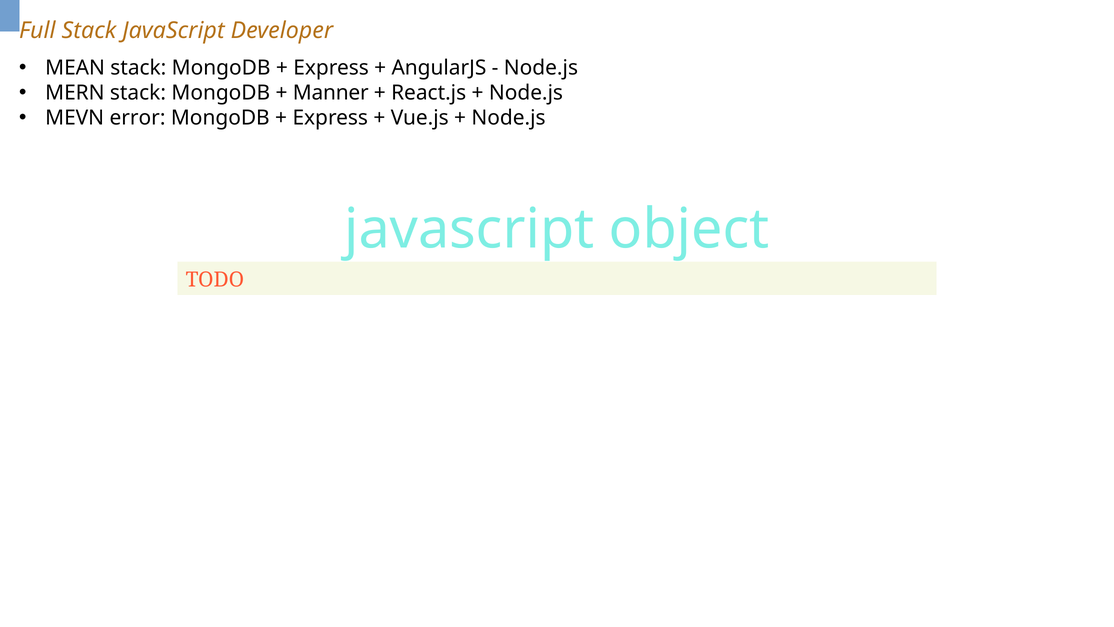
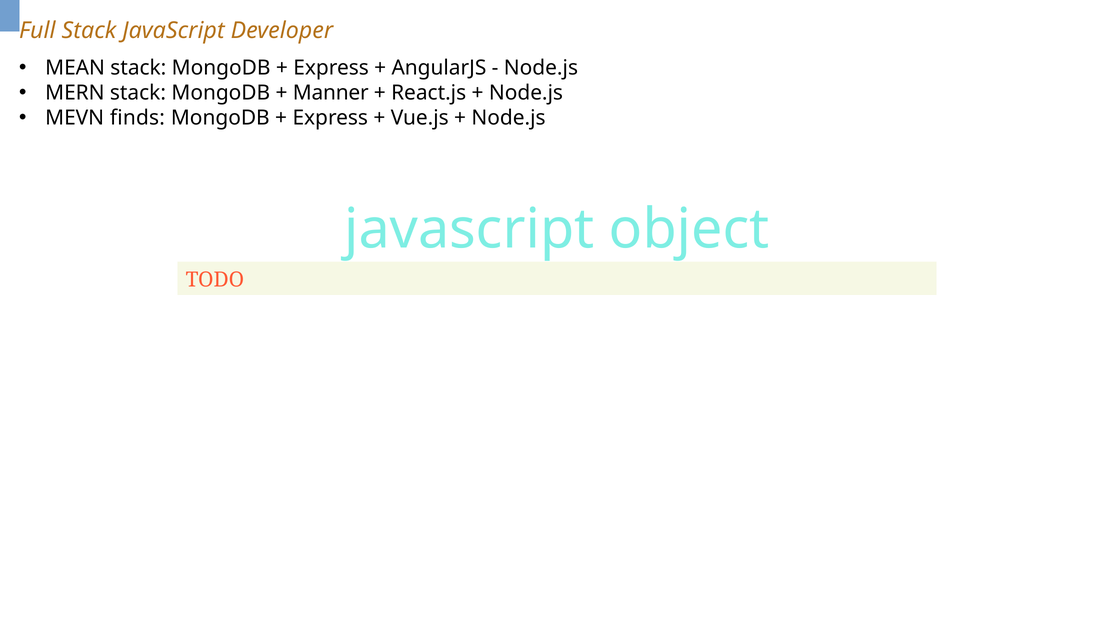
error: error -> finds
